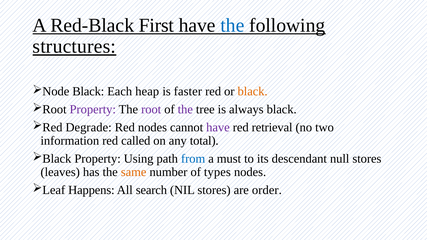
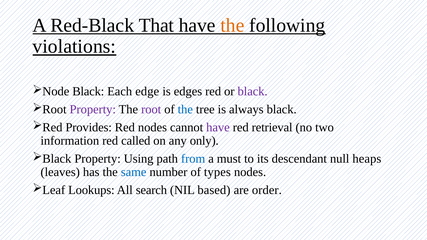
First: First -> That
the at (232, 25) colour: blue -> orange
structures: structures -> violations
heap: heap -> edge
faster: faster -> edges
black at (253, 92) colour: orange -> purple
the at (185, 110) colour: purple -> blue
Degrade: Degrade -> Provides
total: total -> only
null stores: stores -> heaps
same colour: orange -> blue
Happens: Happens -> Lookups
NIL stores: stores -> based
